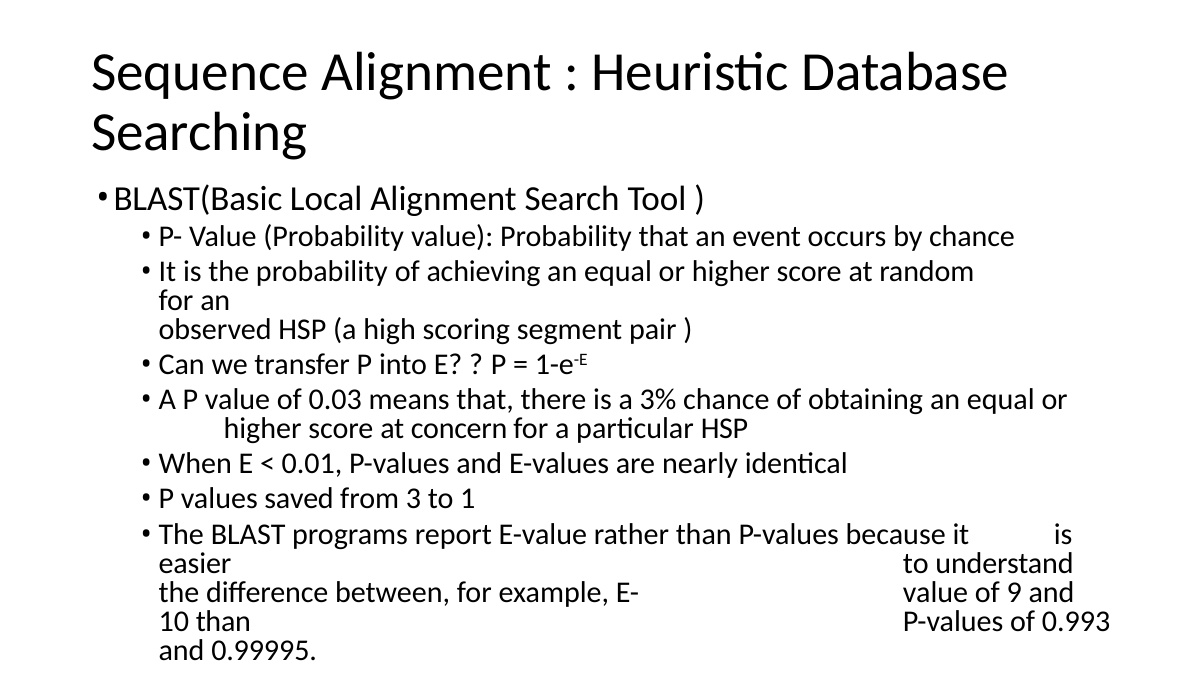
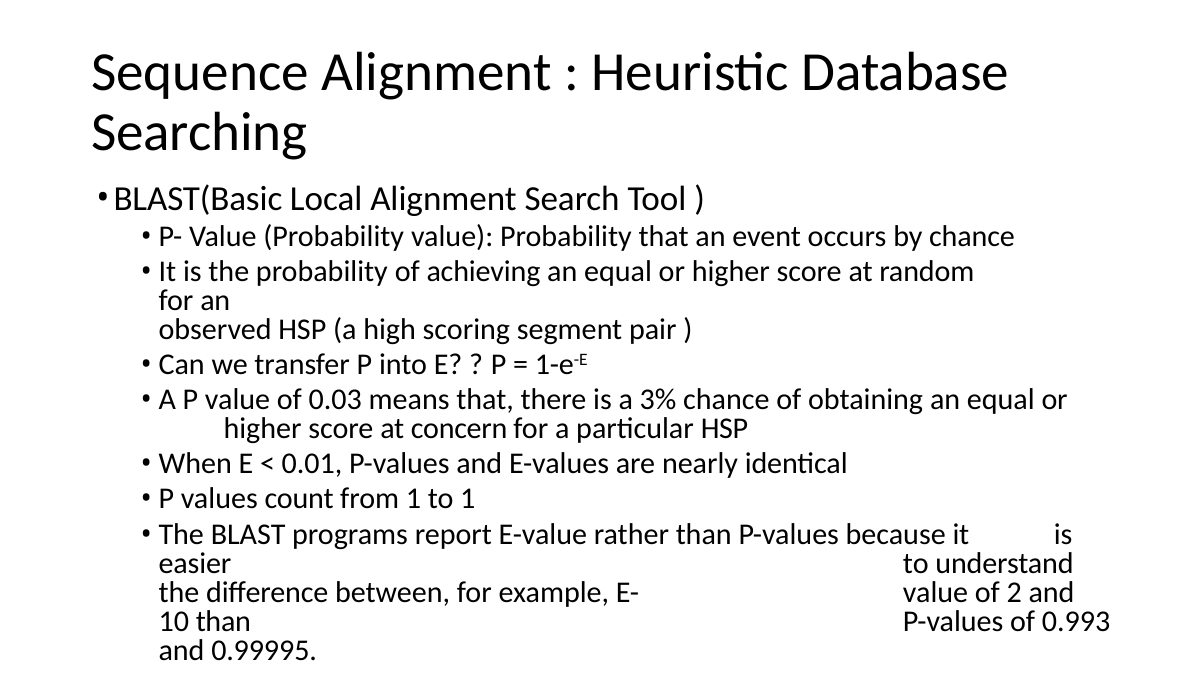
saved: saved -> count
from 3: 3 -> 1
9: 9 -> 2
